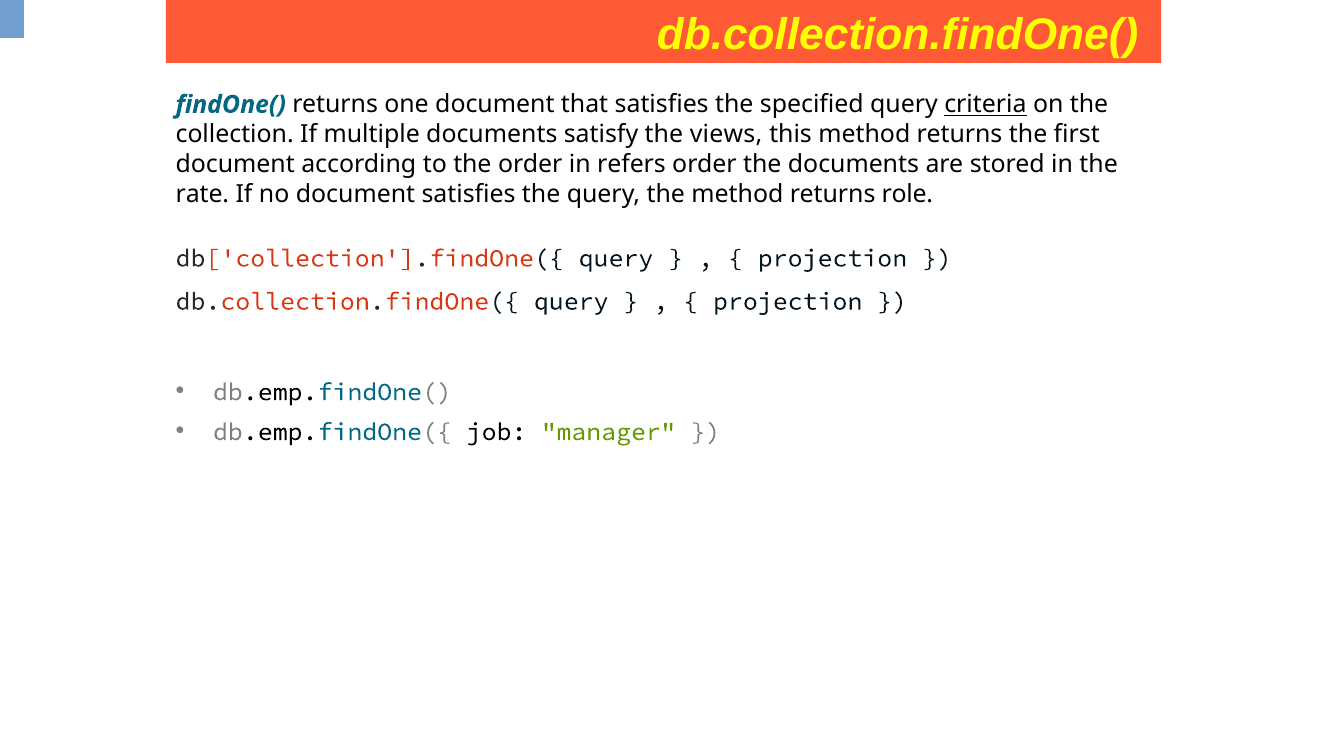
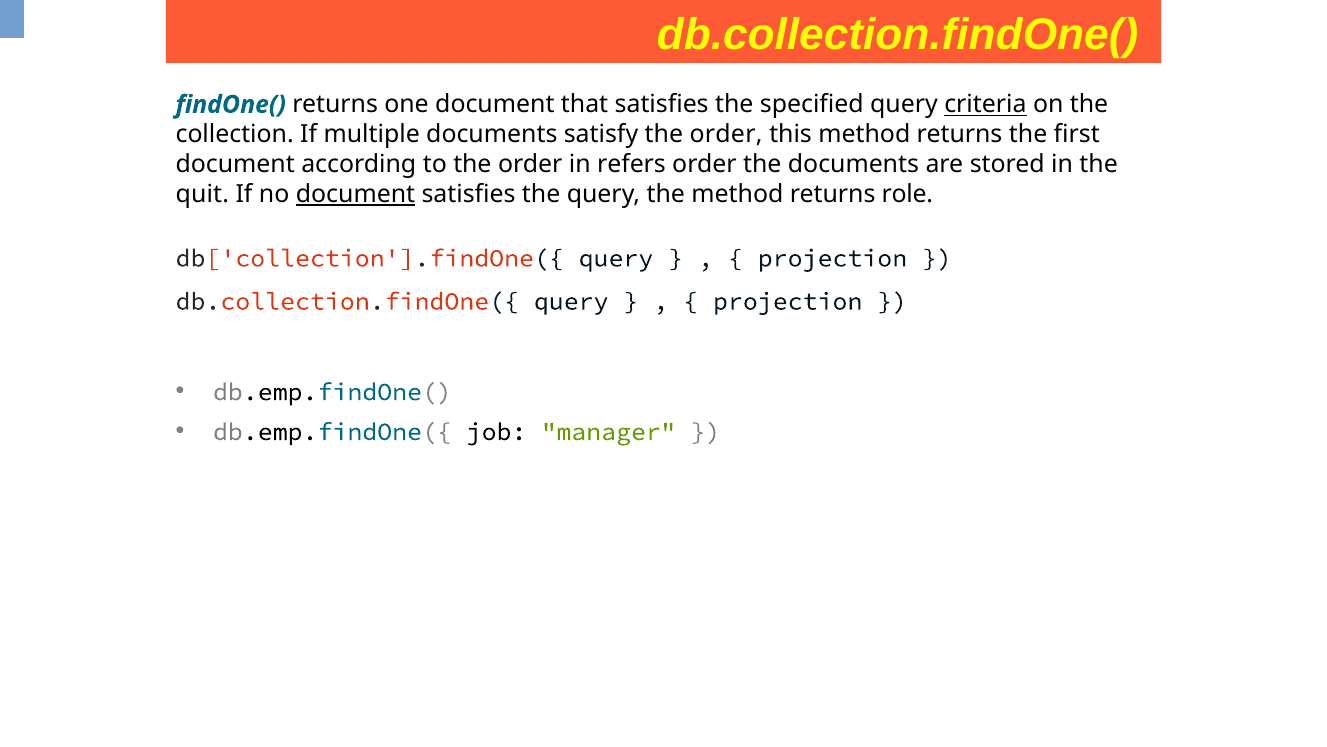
satisfy the views: views -> order
rate: rate -> quit
document at (356, 194) underline: none -> present
